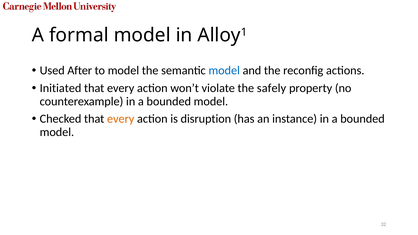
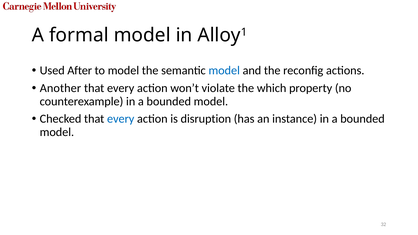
Initiated: Initiated -> Another
safely: safely -> which
every at (121, 119) colour: orange -> blue
